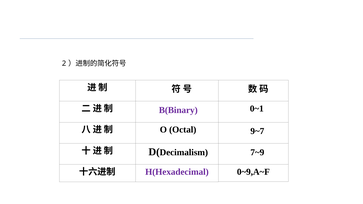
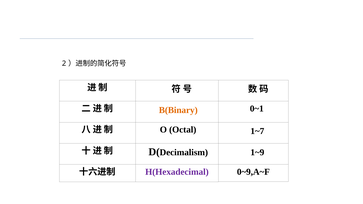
B(Binary colour: purple -> orange
9~7: 9~7 -> 1~7
7~9: 7~9 -> 1~9
